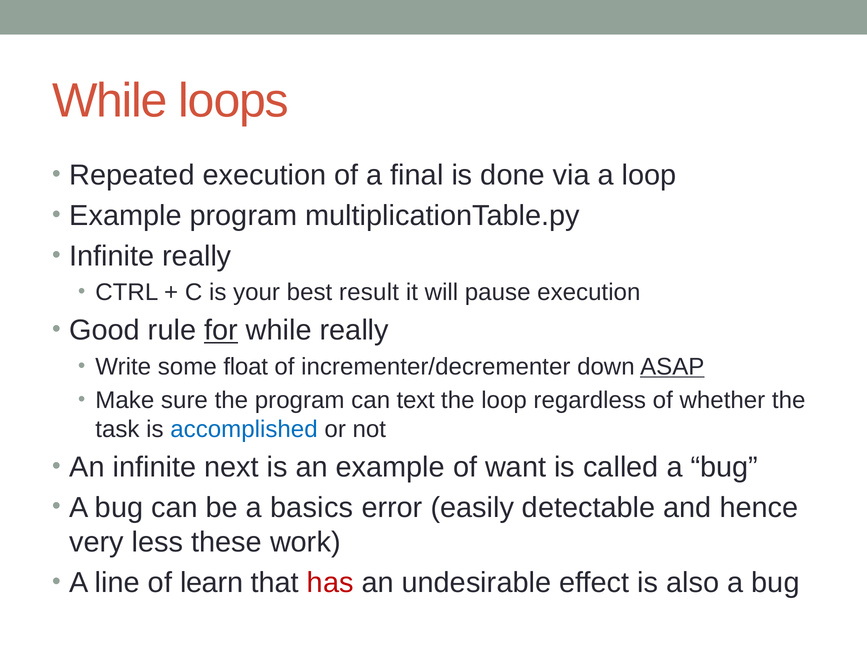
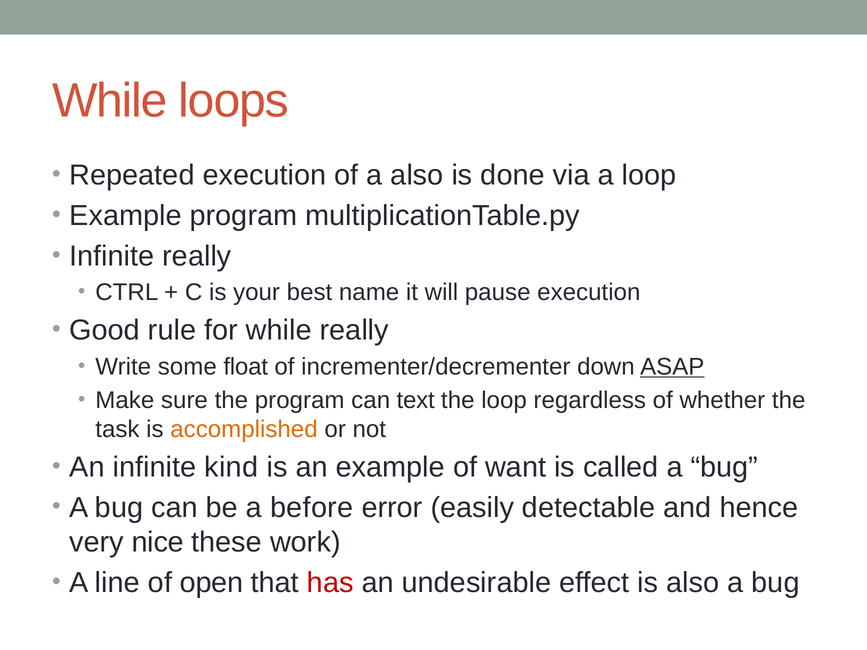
a final: final -> also
result: result -> name
for underline: present -> none
accomplished colour: blue -> orange
next: next -> kind
basics: basics -> before
less: less -> nice
learn: learn -> open
